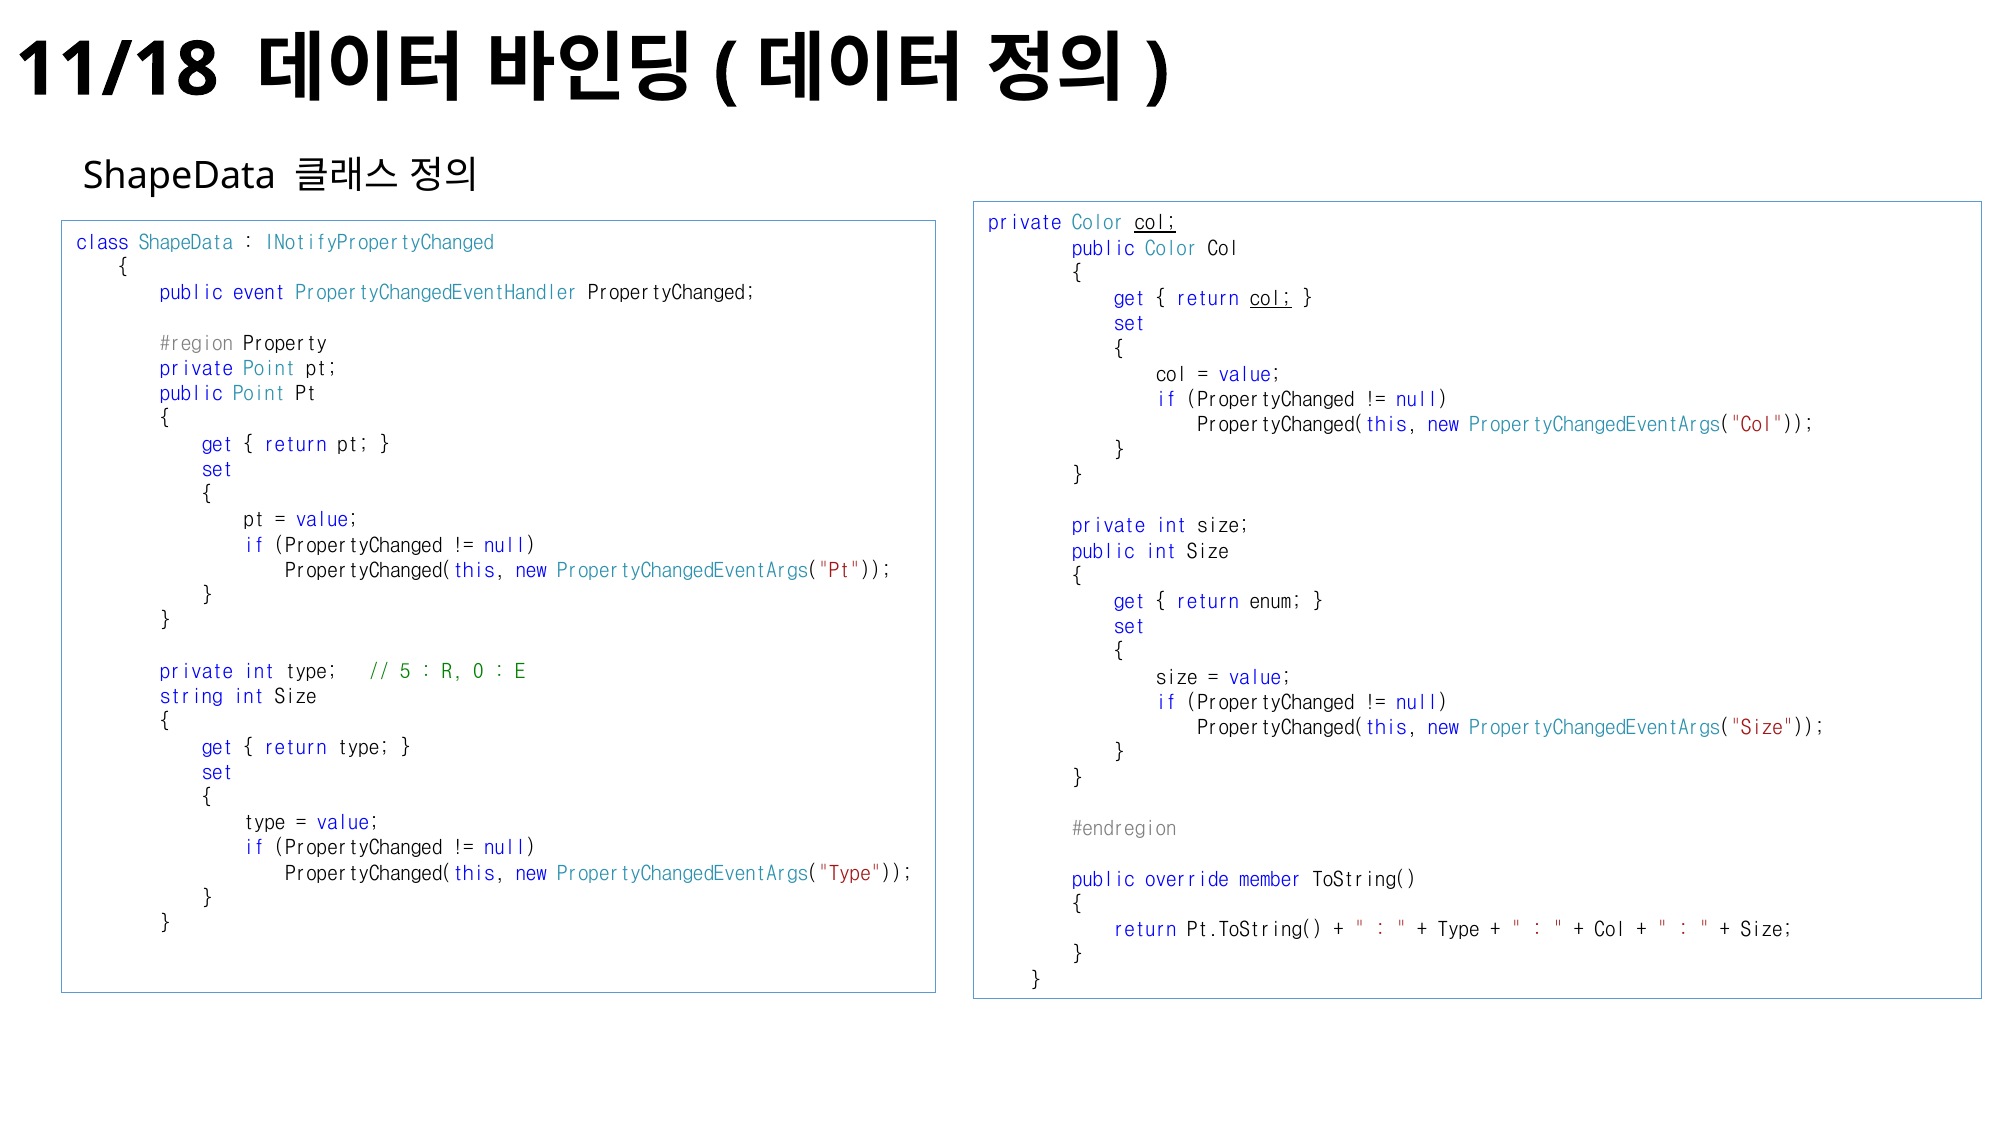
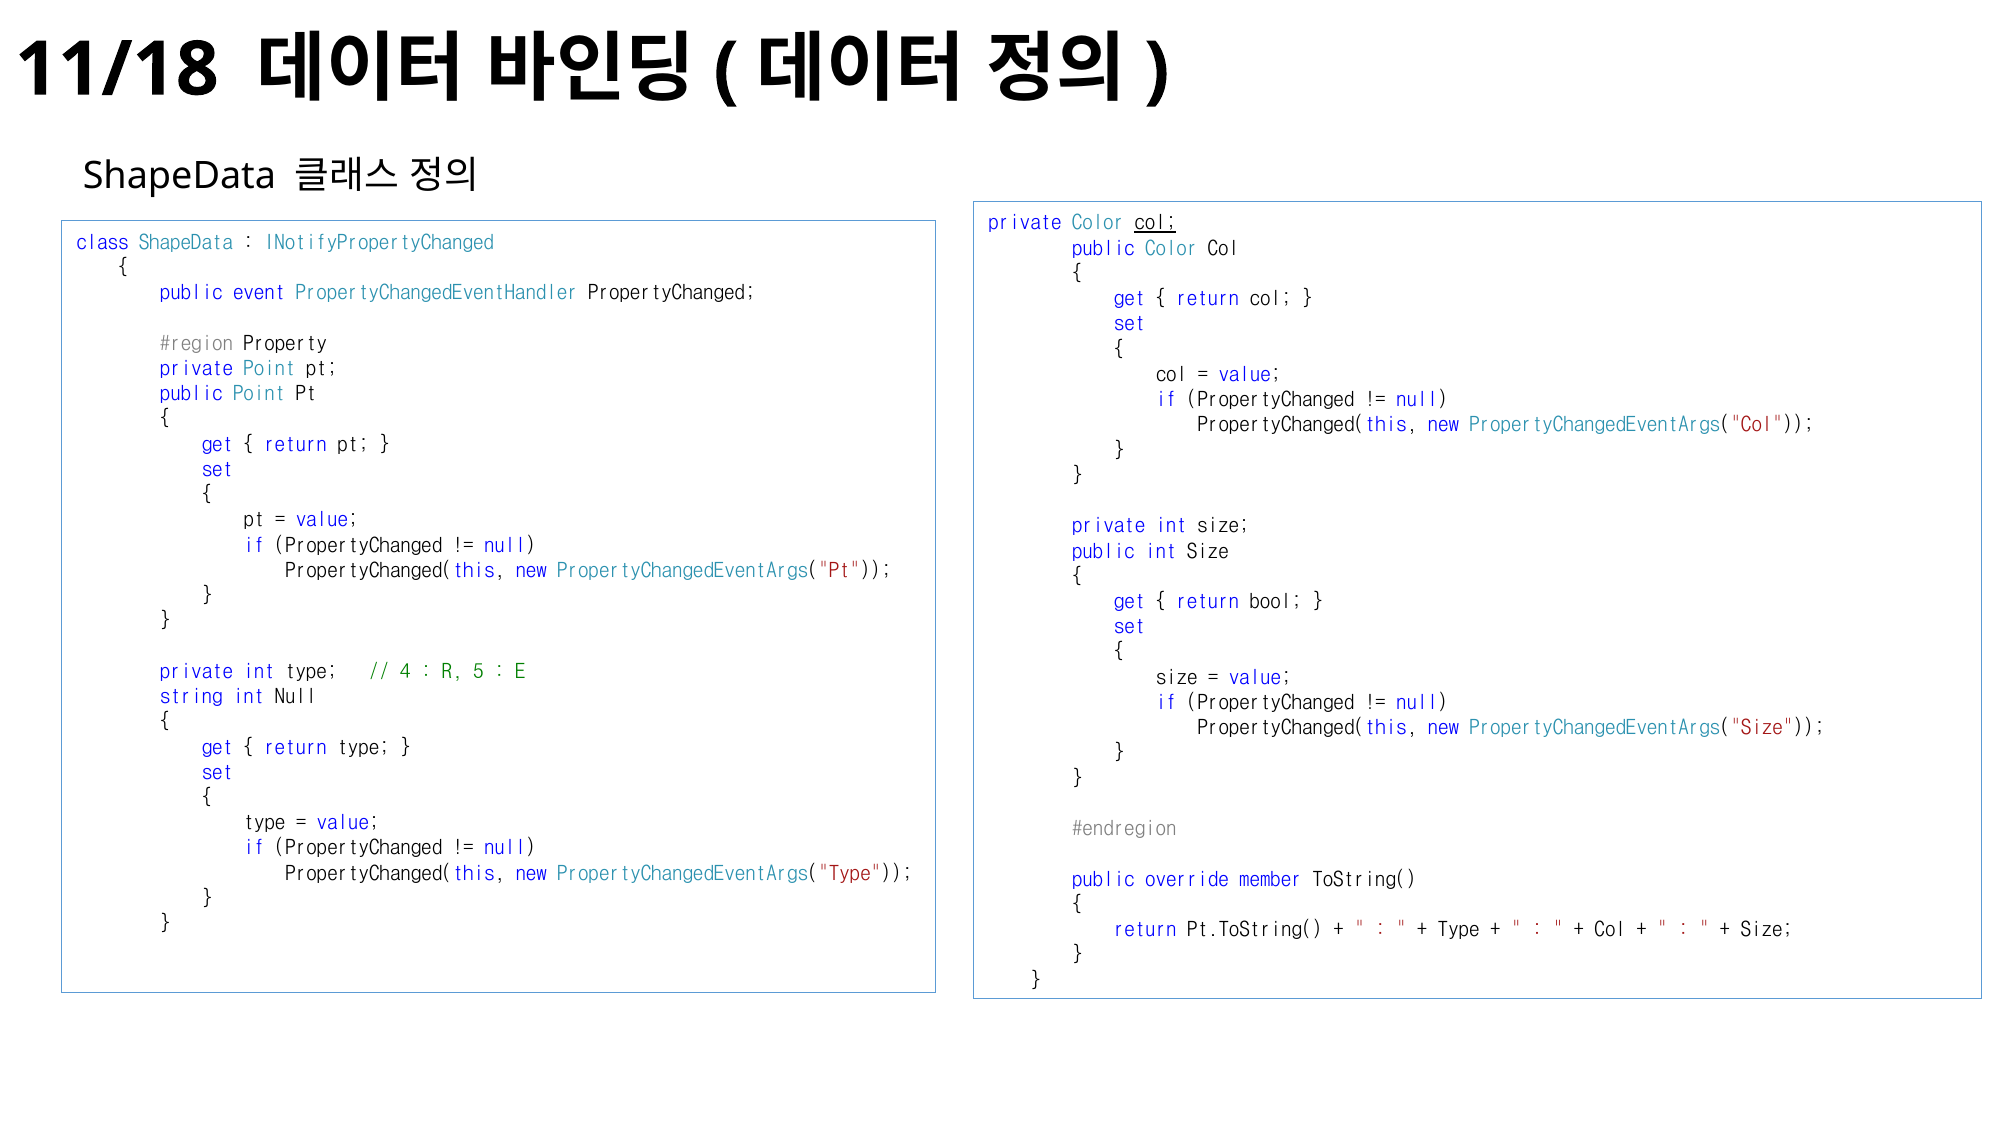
col at (1271, 299) underline: present -> none
enum: enum -> bool
5: 5 -> 4
0: 0 -> 5
Size at (296, 697): Size -> Null
